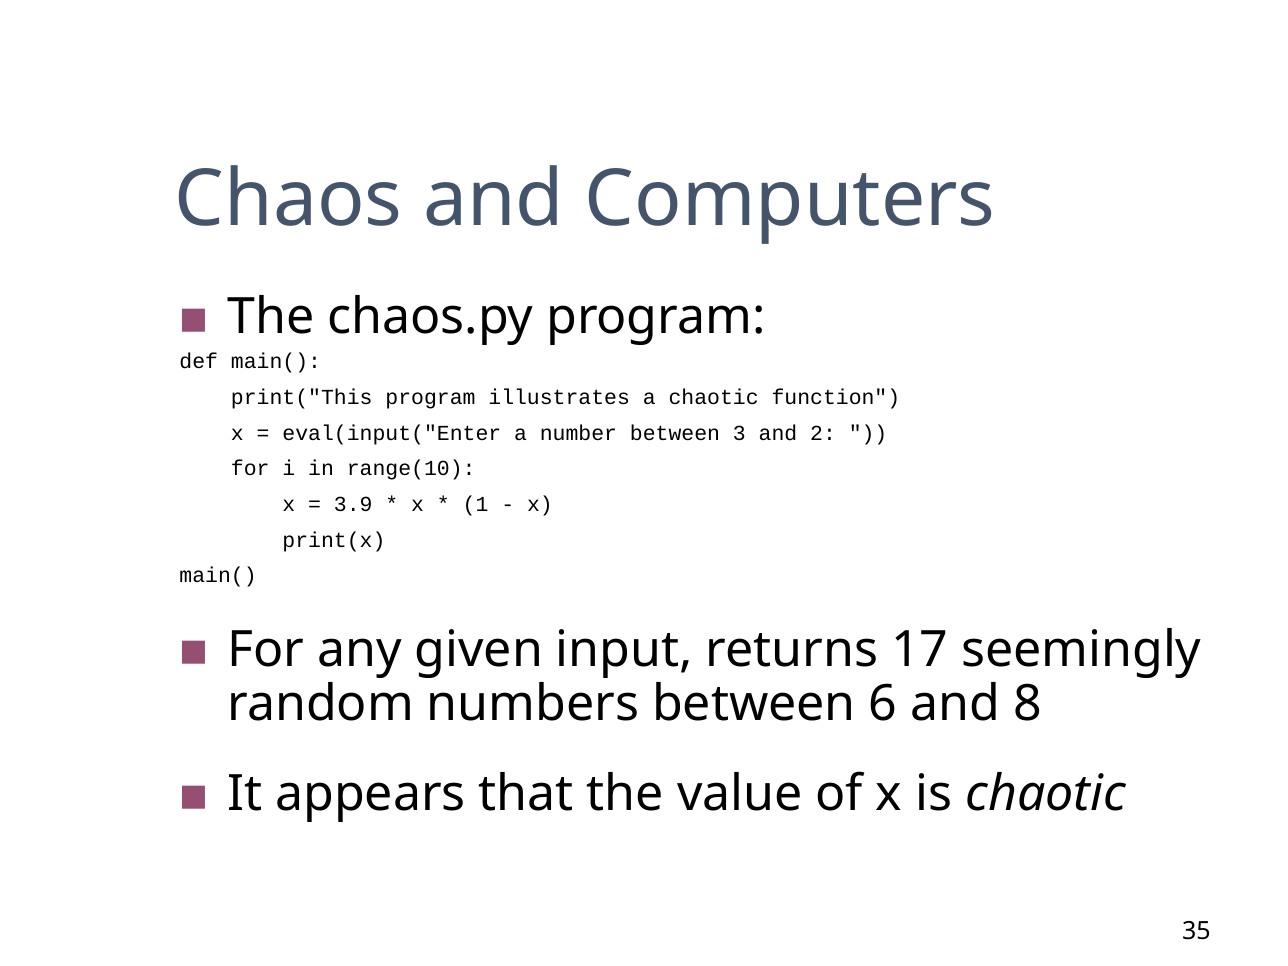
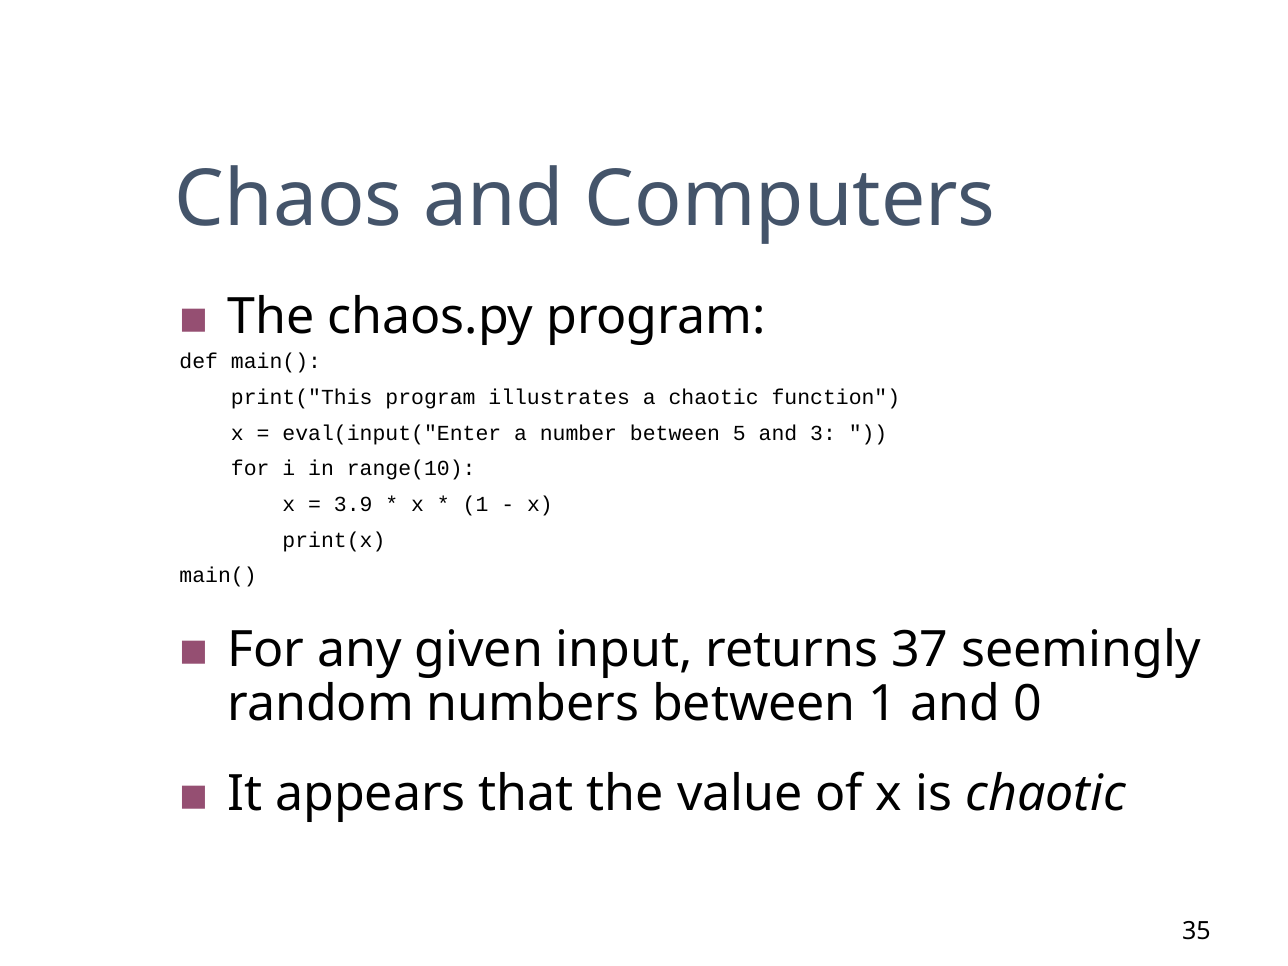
3: 3 -> 5
2: 2 -> 3
17: 17 -> 37
between 6: 6 -> 1
8: 8 -> 0
